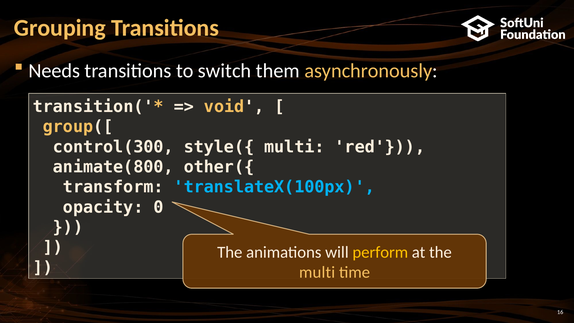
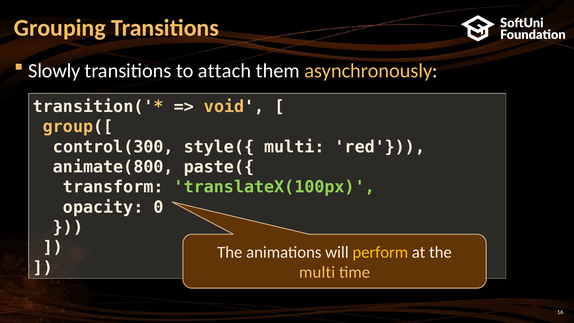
Needs: Needs -> Slowly
switch: switch -> attach
other({: other({ -> paste({
translateX(100px colour: light blue -> light green
